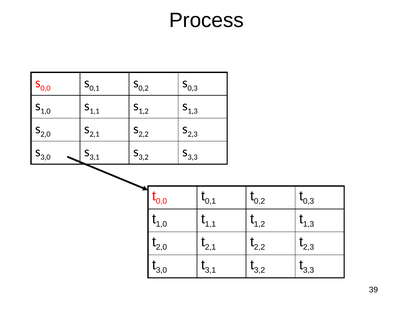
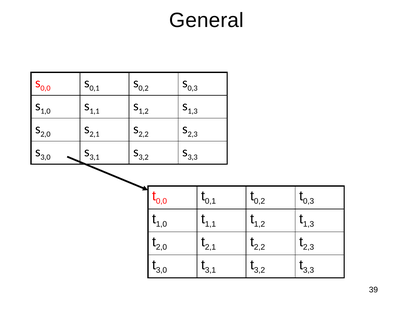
Process: Process -> General
